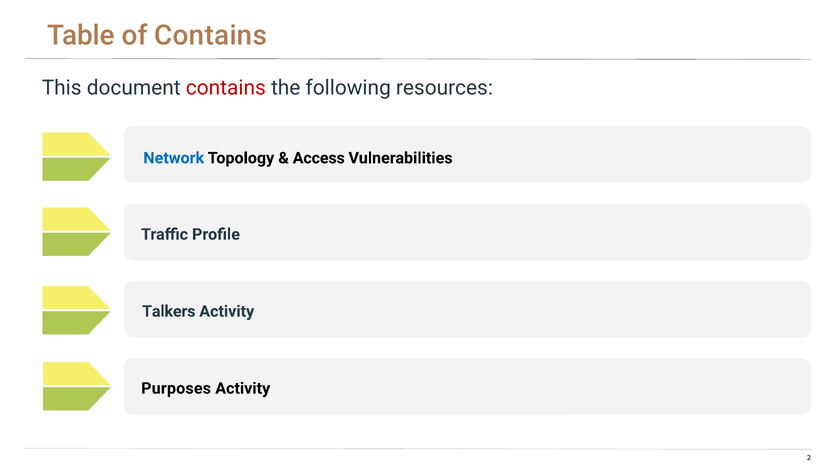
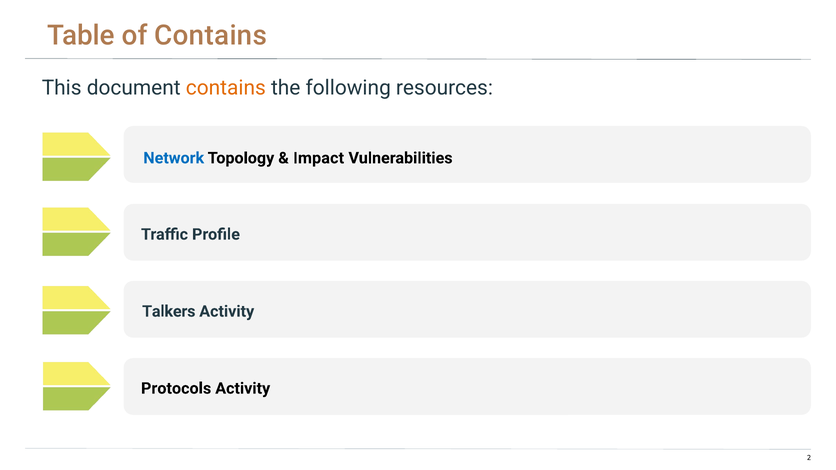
contains at (226, 88) colour: red -> orange
Access: Access -> Impact
Purposes: Purposes -> Protocols
